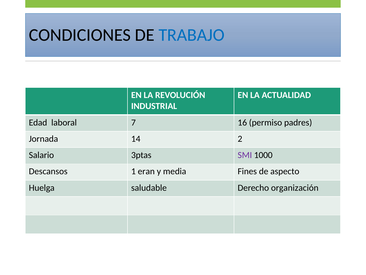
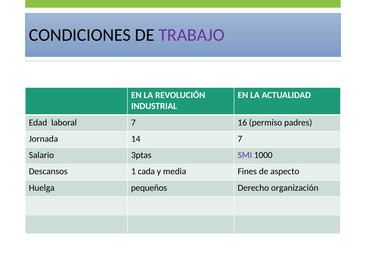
TRABAJO colour: blue -> purple
14 2: 2 -> 7
eran: eran -> cada
saludable: saludable -> pequeños
